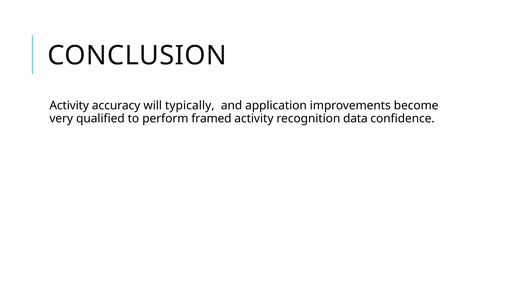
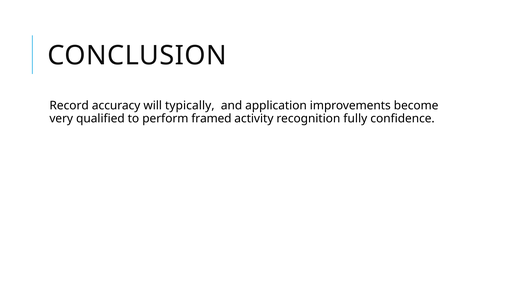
Activity at (69, 106): Activity -> Record
data: data -> fully
